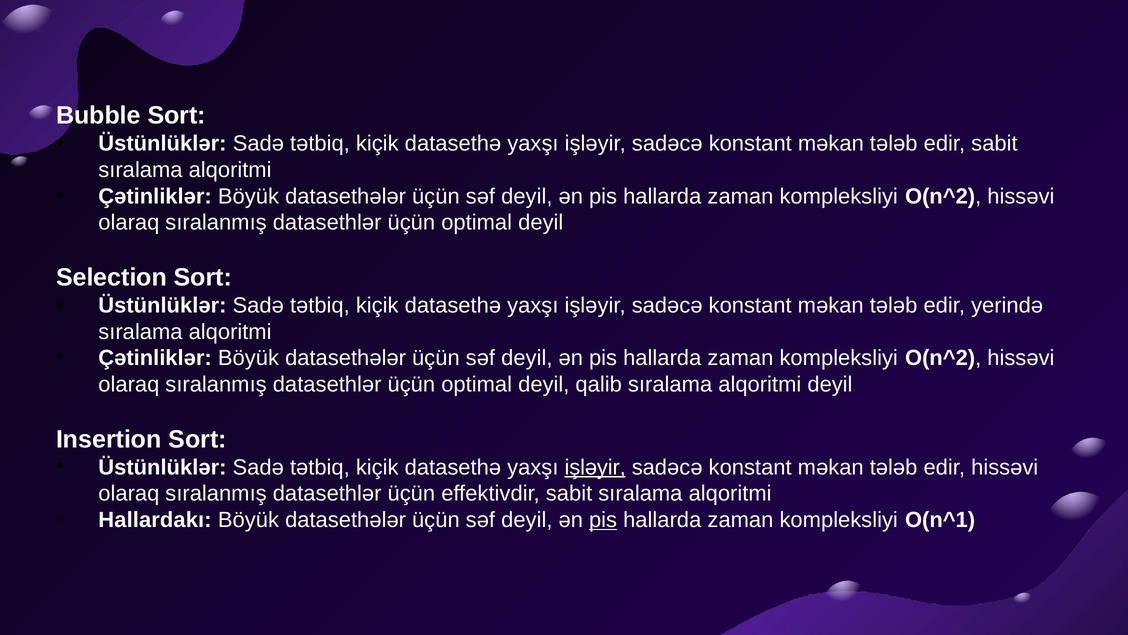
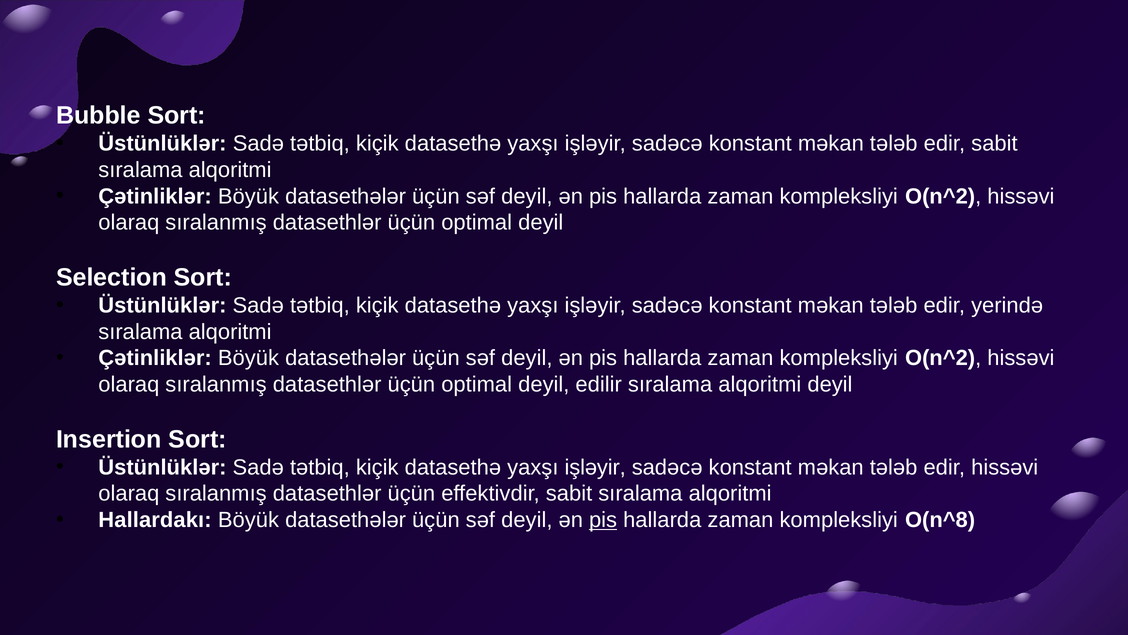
qalib: qalib -> edilir
işləyir at (595, 467) underline: present -> none
O(n^1: O(n^1 -> O(n^8
